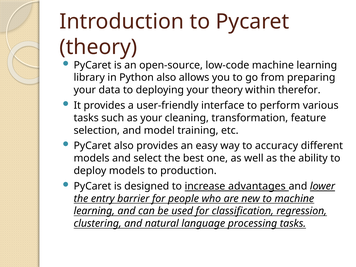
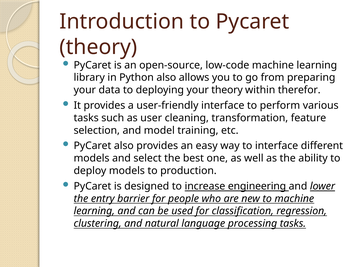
as your: your -> user
to accuracy: accuracy -> interface
advantages: advantages -> engineering
